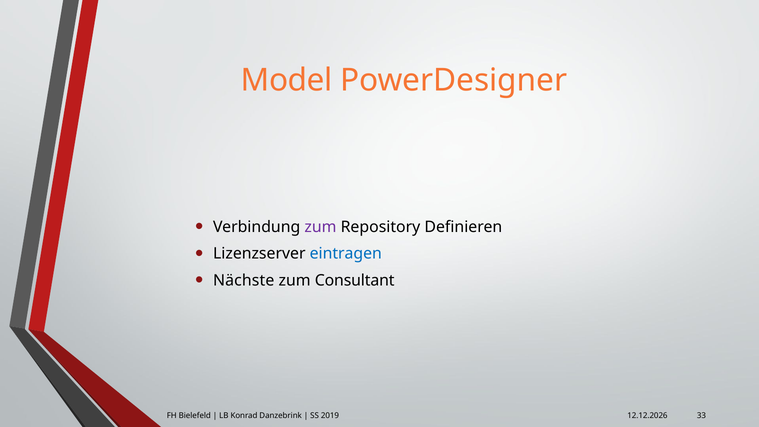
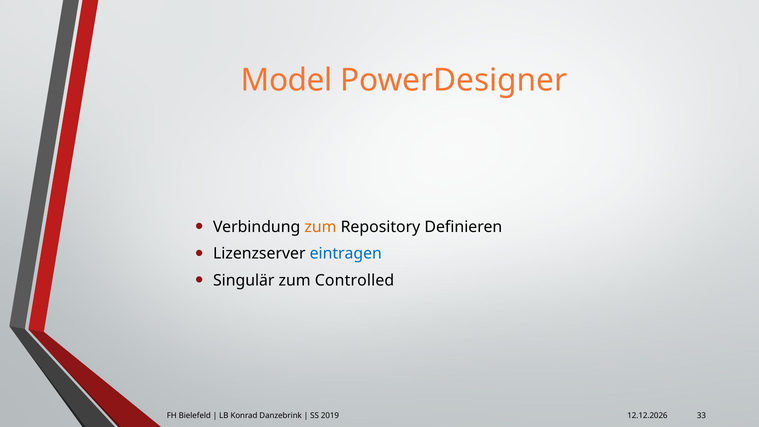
zum at (320, 227) colour: purple -> orange
Nächste: Nächste -> Singulär
Consultant: Consultant -> Controlled
